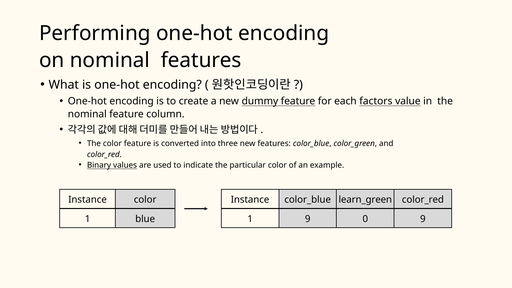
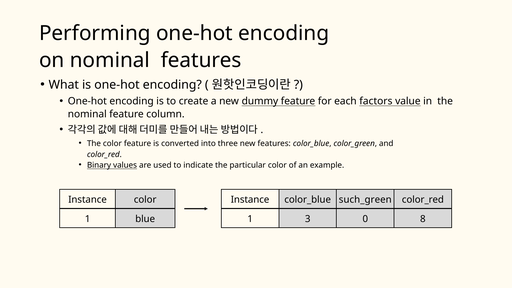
learn_green: learn_green -> such_green
1 9: 9 -> 3
0 9: 9 -> 8
